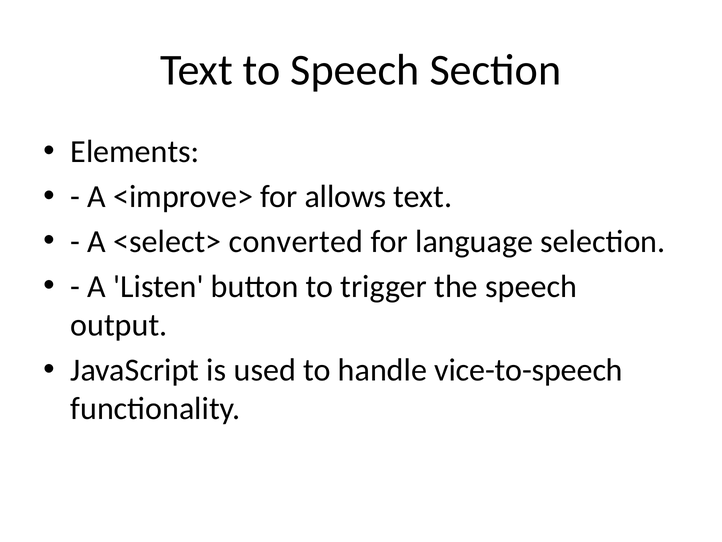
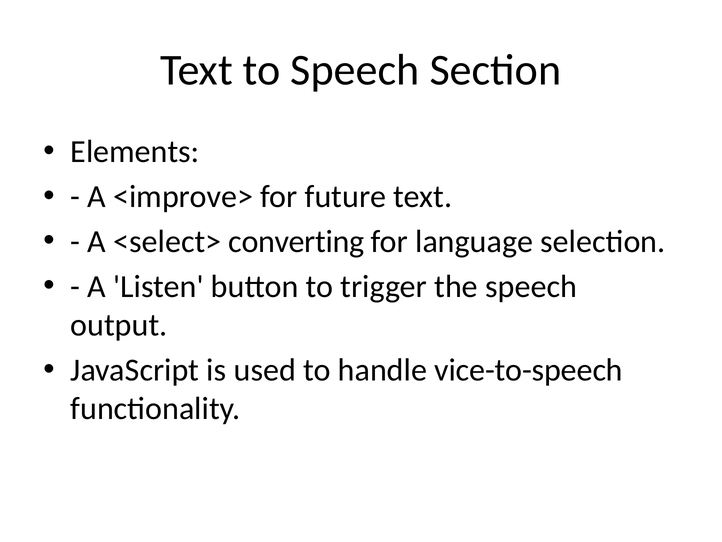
allows: allows -> future
converted: converted -> converting
